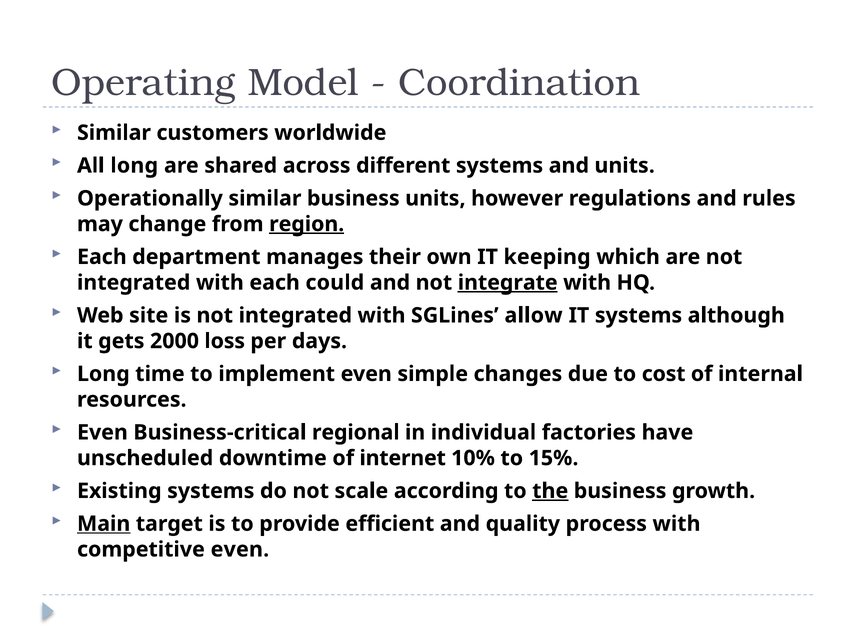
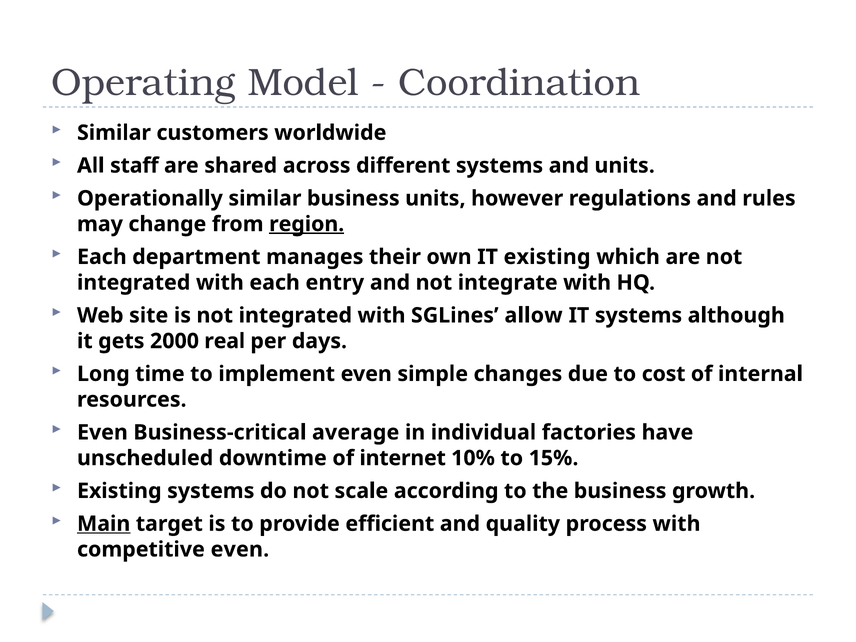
All long: long -> staff
IT keeping: keeping -> existing
could: could -> entry
integrate underline: present -> none
loss: loss -> real
regional: regional -> average
the underline: present -> none
